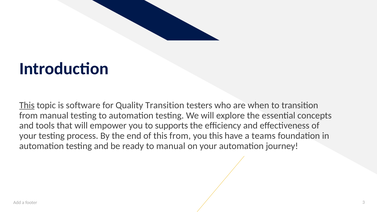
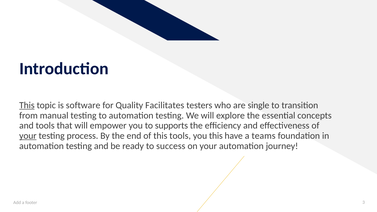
Quality Transition: Transition -> Facilitates
when: when -> single
your at (28, 136) underline: none -> present
this from: from -> tools
to manual: manual -> success
